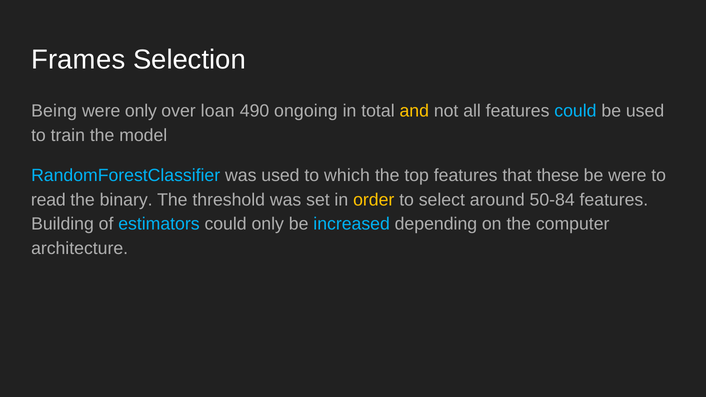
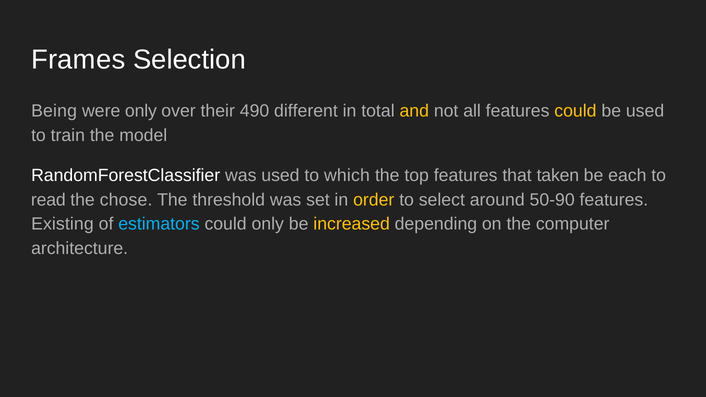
loan: loan -> their
ongoing: ongoing -> different
could at (575, 111) colour: light blue -> yellow
RandomForestClassifier colour: light blue -> white
these: these -> taken
be were: were -> each
binary: binary -> chose
50-84: 50-84 -> 50-90
Building: Building -> Existing
increased colour: light blue -> yellow
